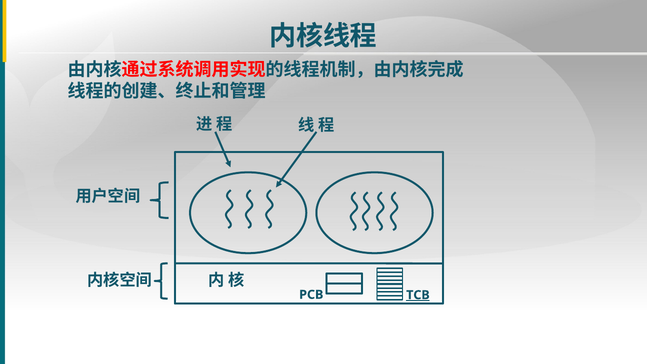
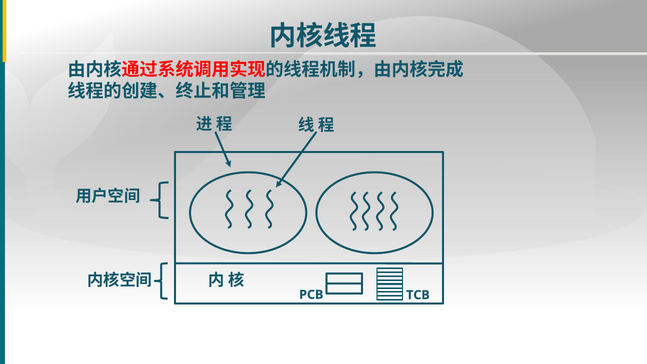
TCB underline: present -> none
